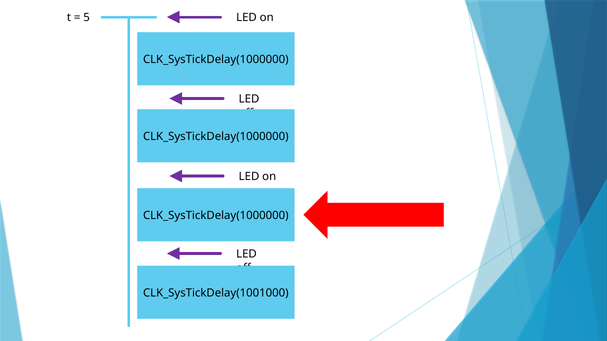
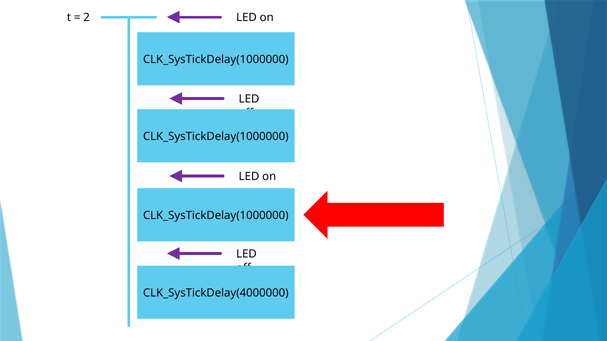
5: 5 -> 2
CLK_SysTickDelay(1001000: CLK_SysTickDelay(1001000 -> CLK_SysTickDelay(4000000
